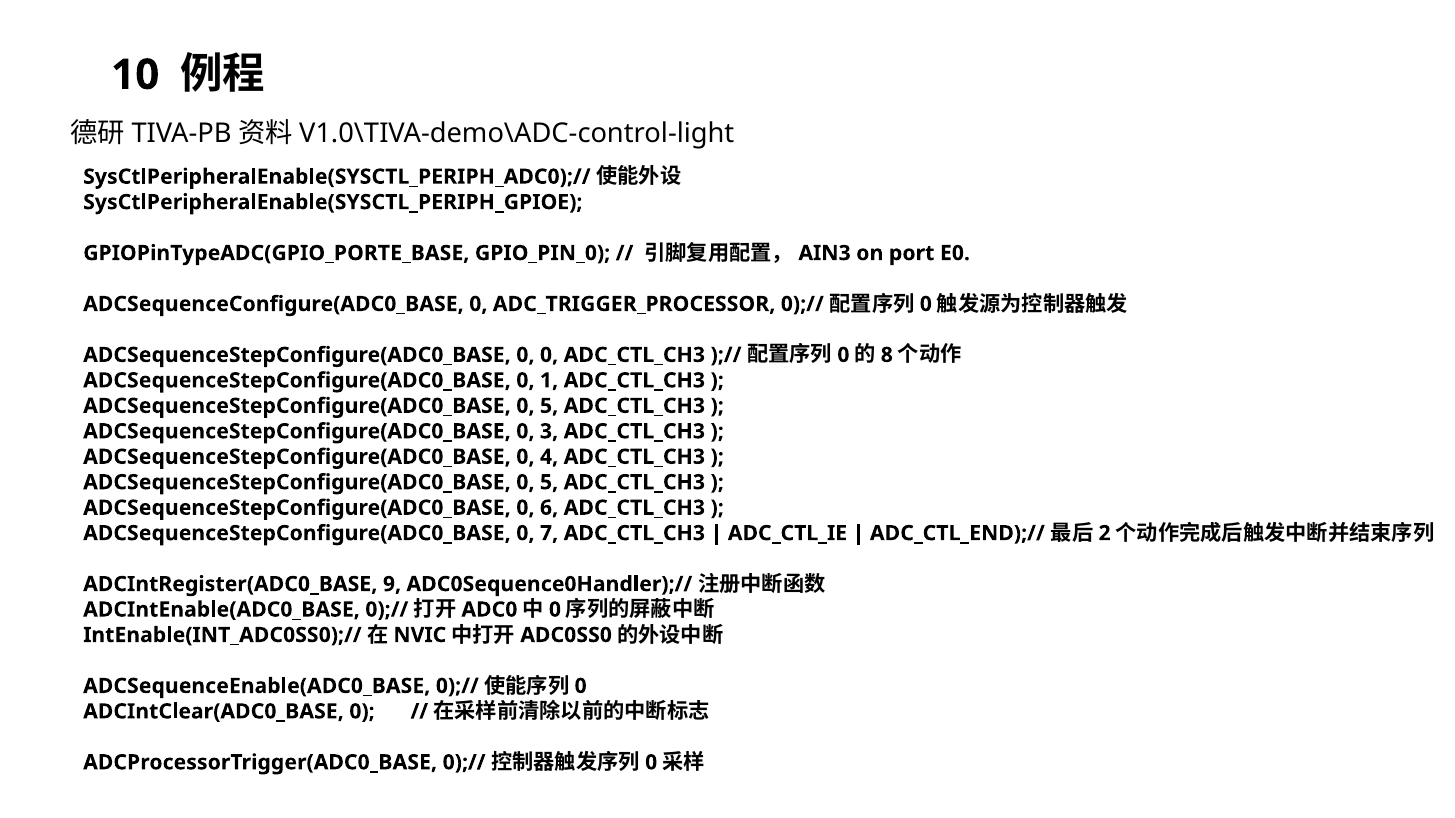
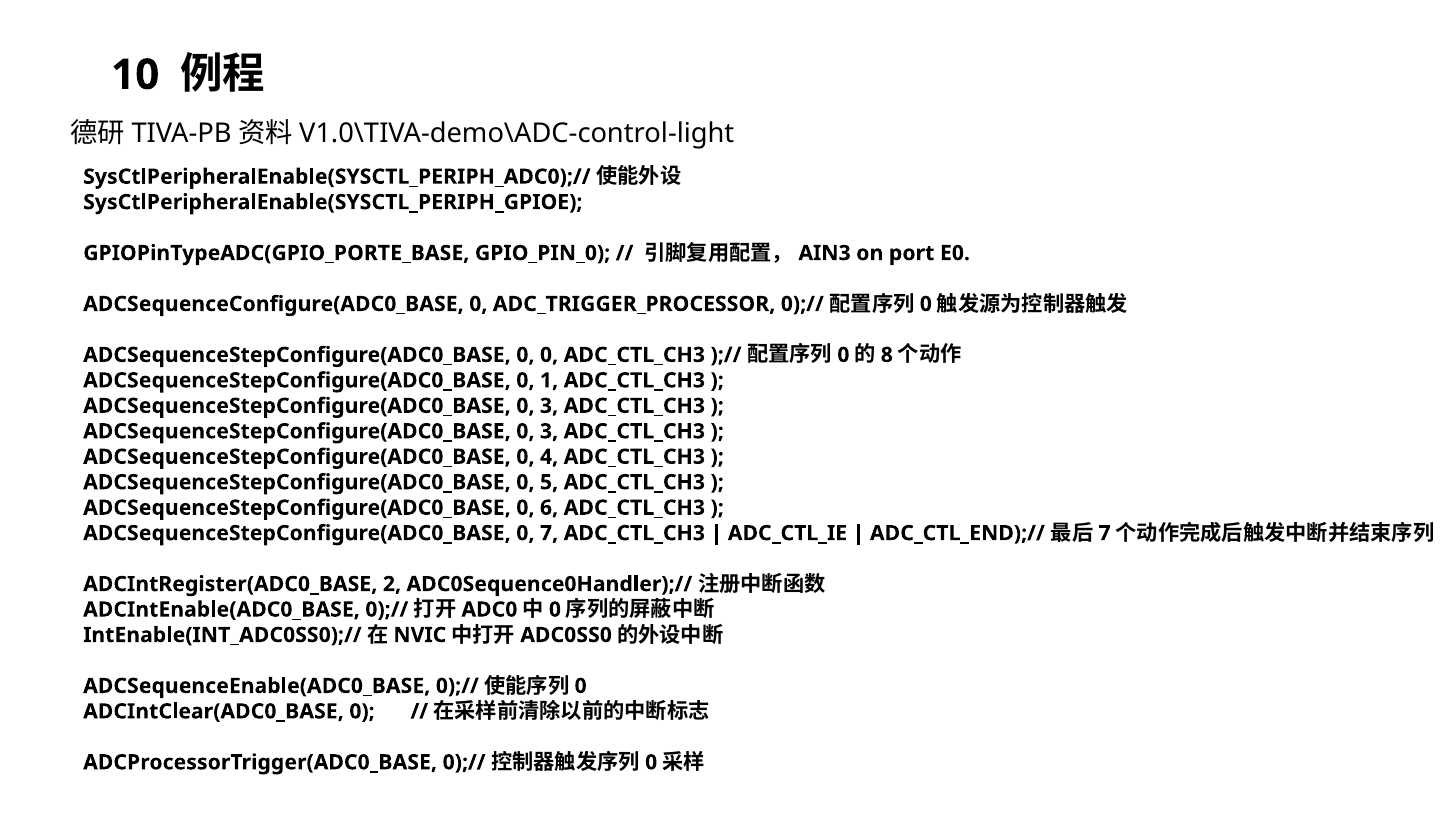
5 at (549, 406): 5 -> 3
2 at (1105, 534): 2 -> 7
9: 9 -> 2
